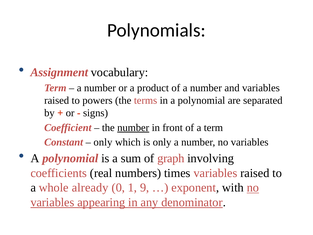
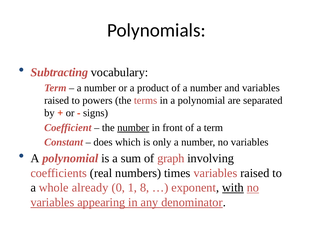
Assignment: Assignment -> Subtracting
only at (103, 142): only -> does
9: 9 -> 8
with underline: none -> present
